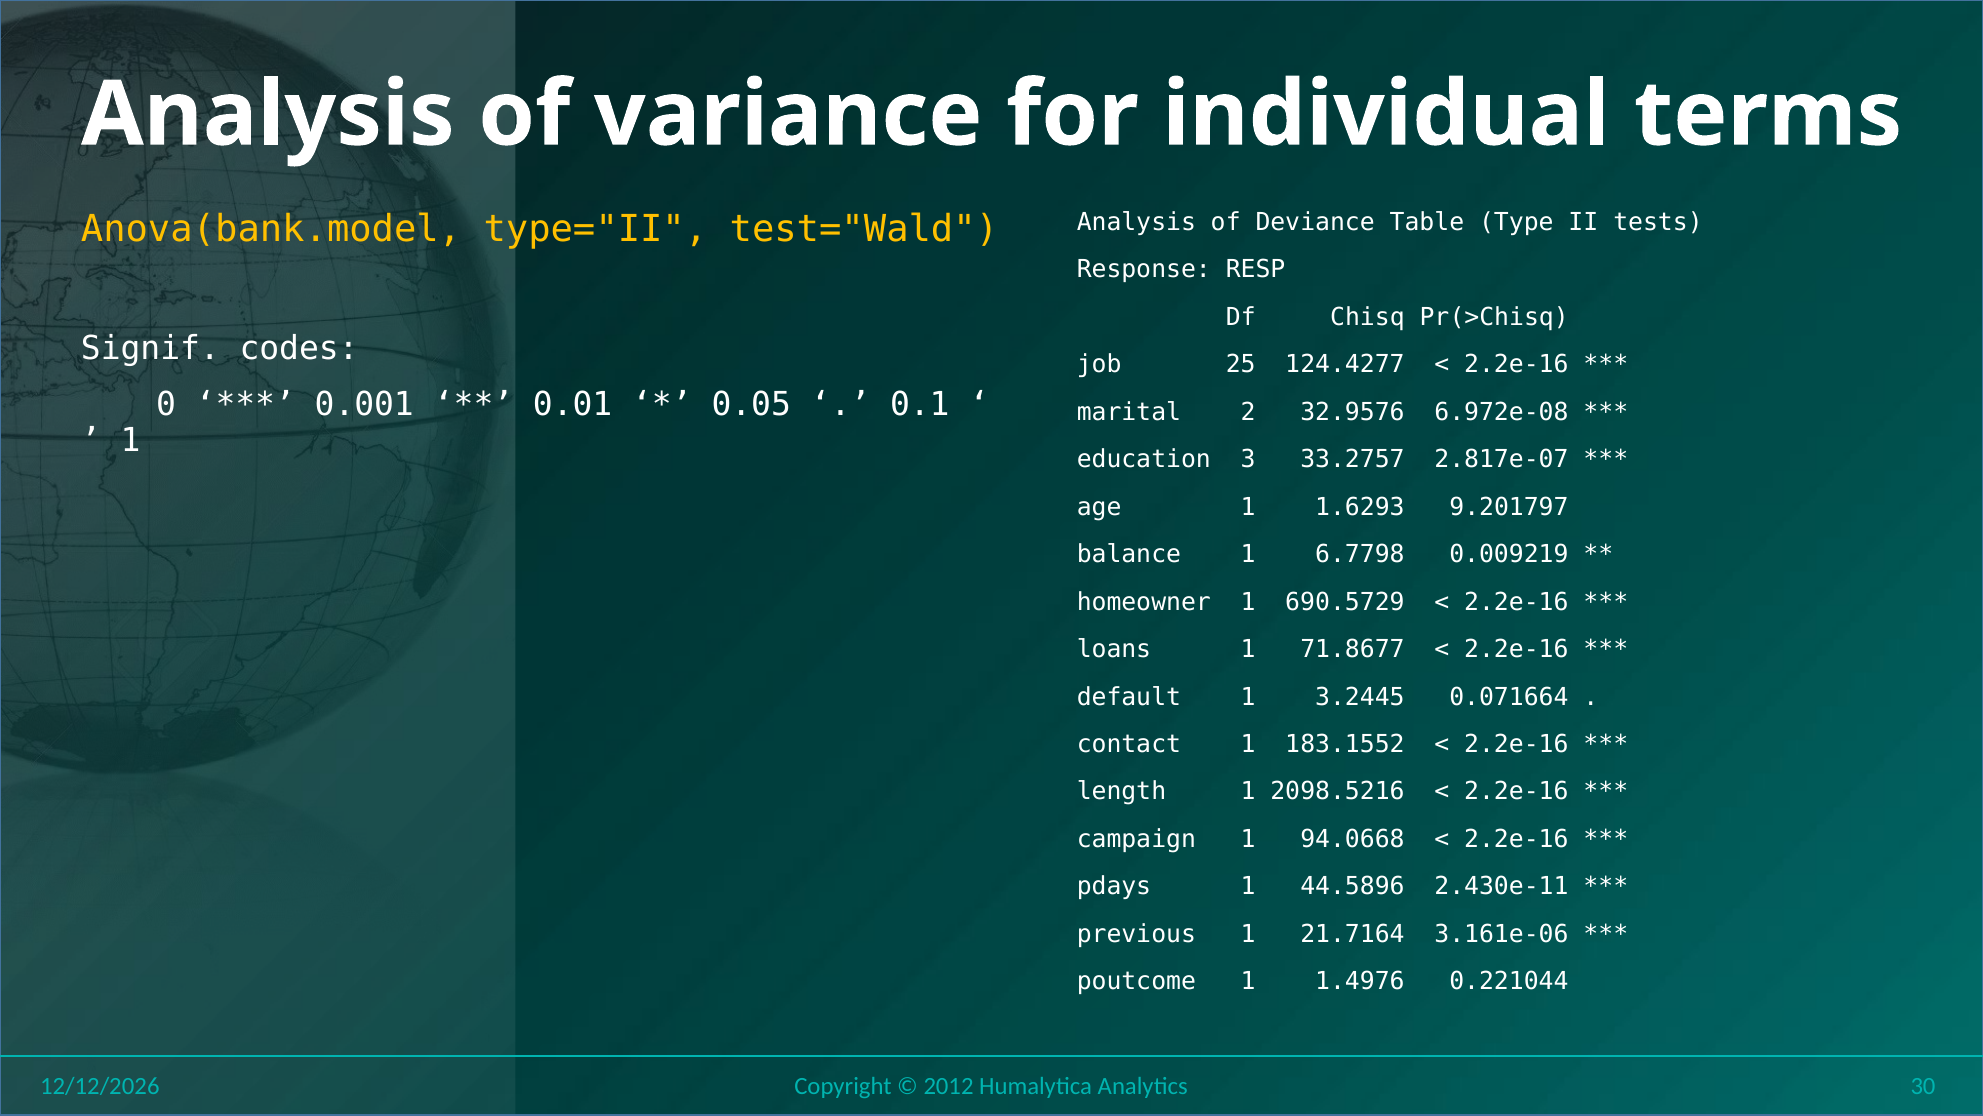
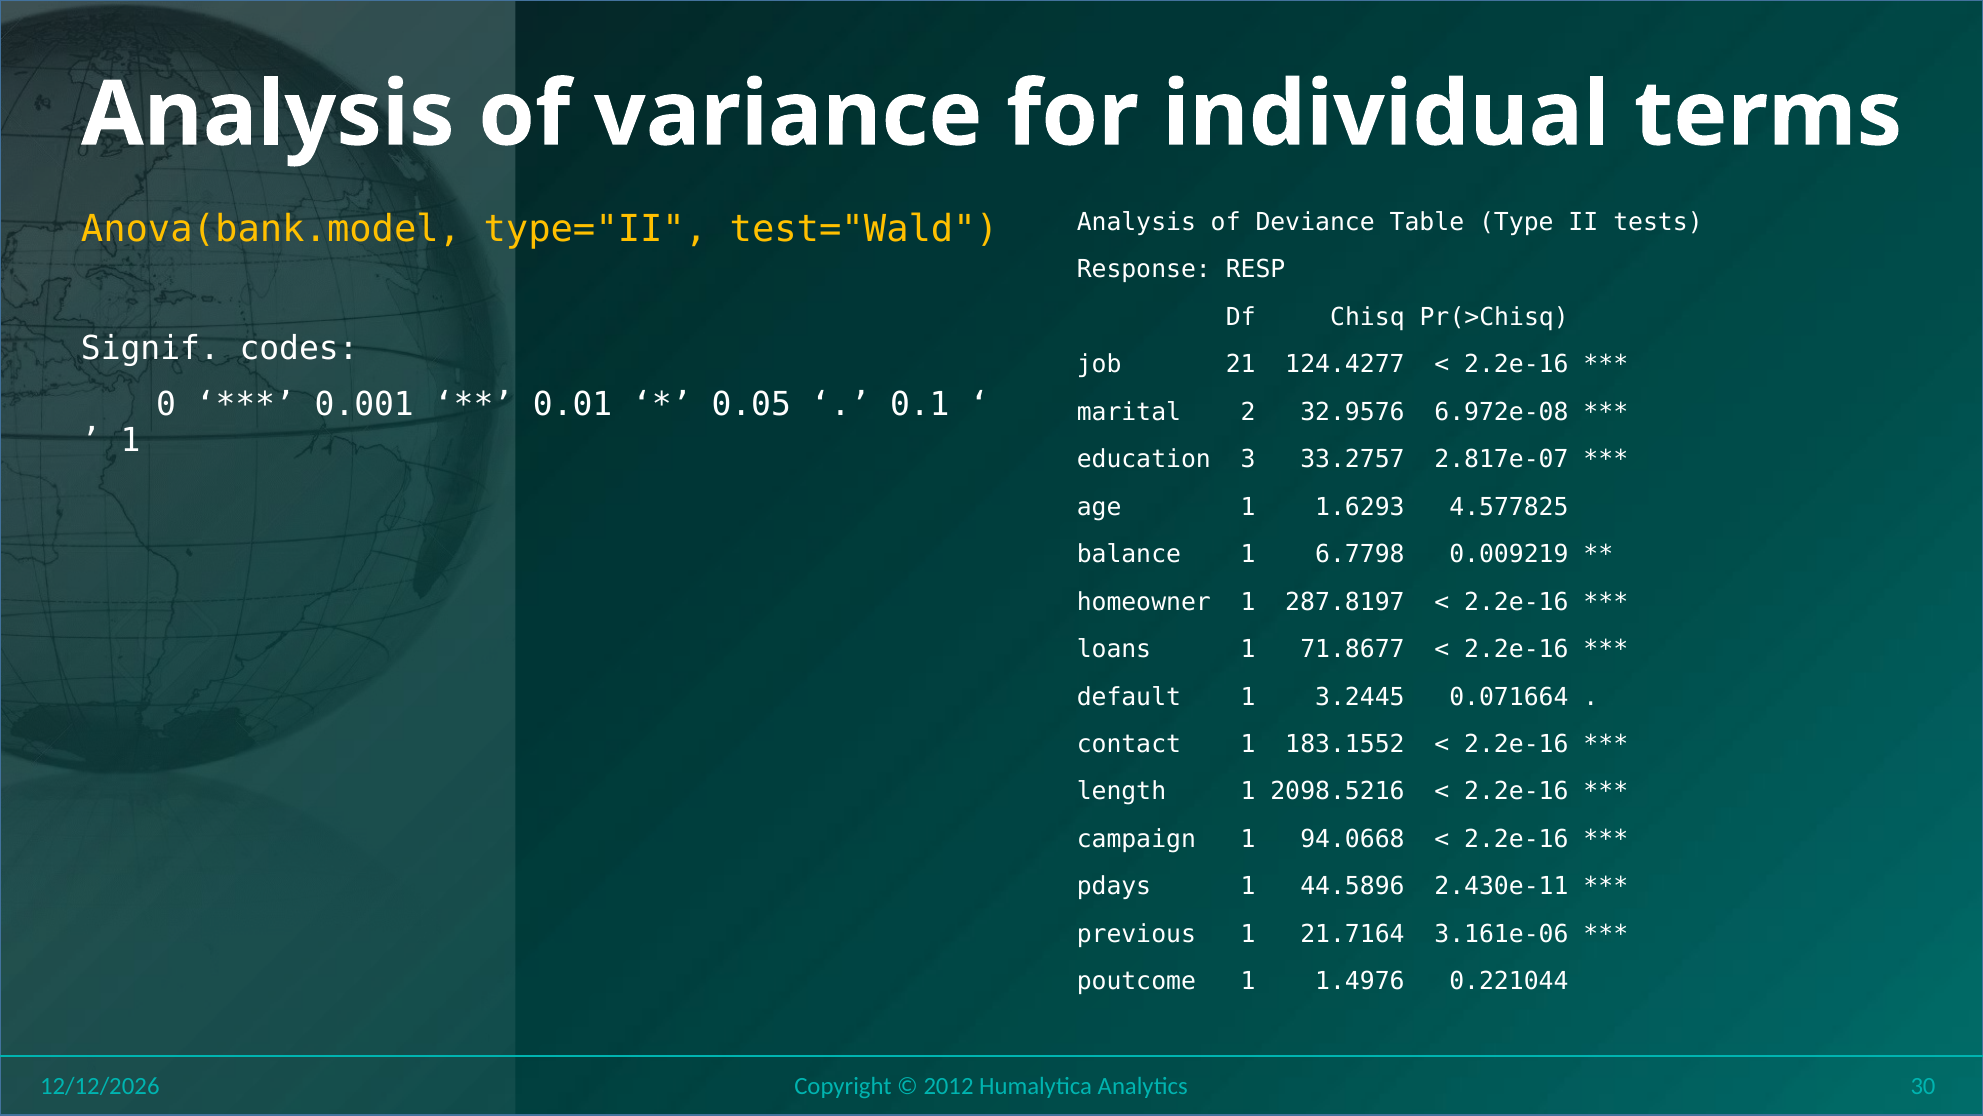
25: 25 -> 21
9.201797: 9.201797 -> 4.577825
690.5729: 690.5729 -> 287.8197
